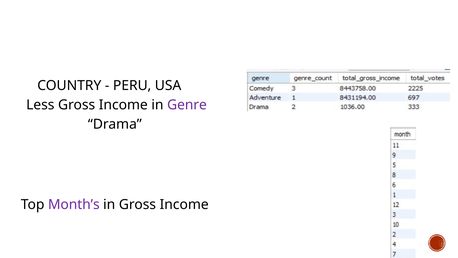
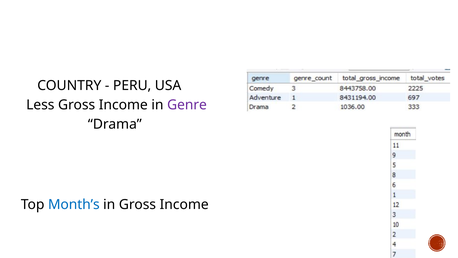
Month’s colour: purple -> blue
